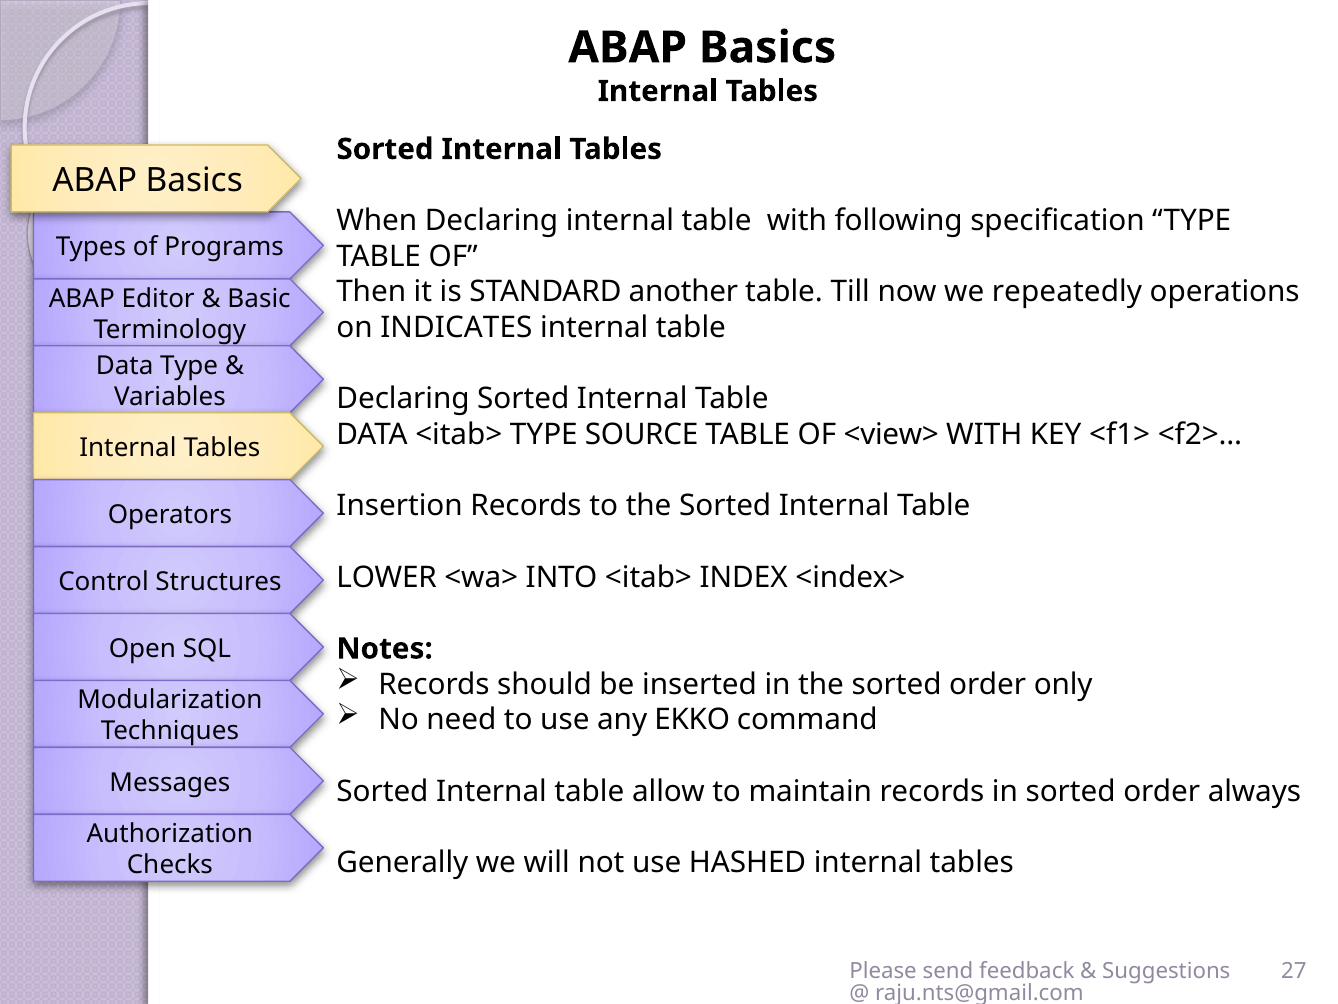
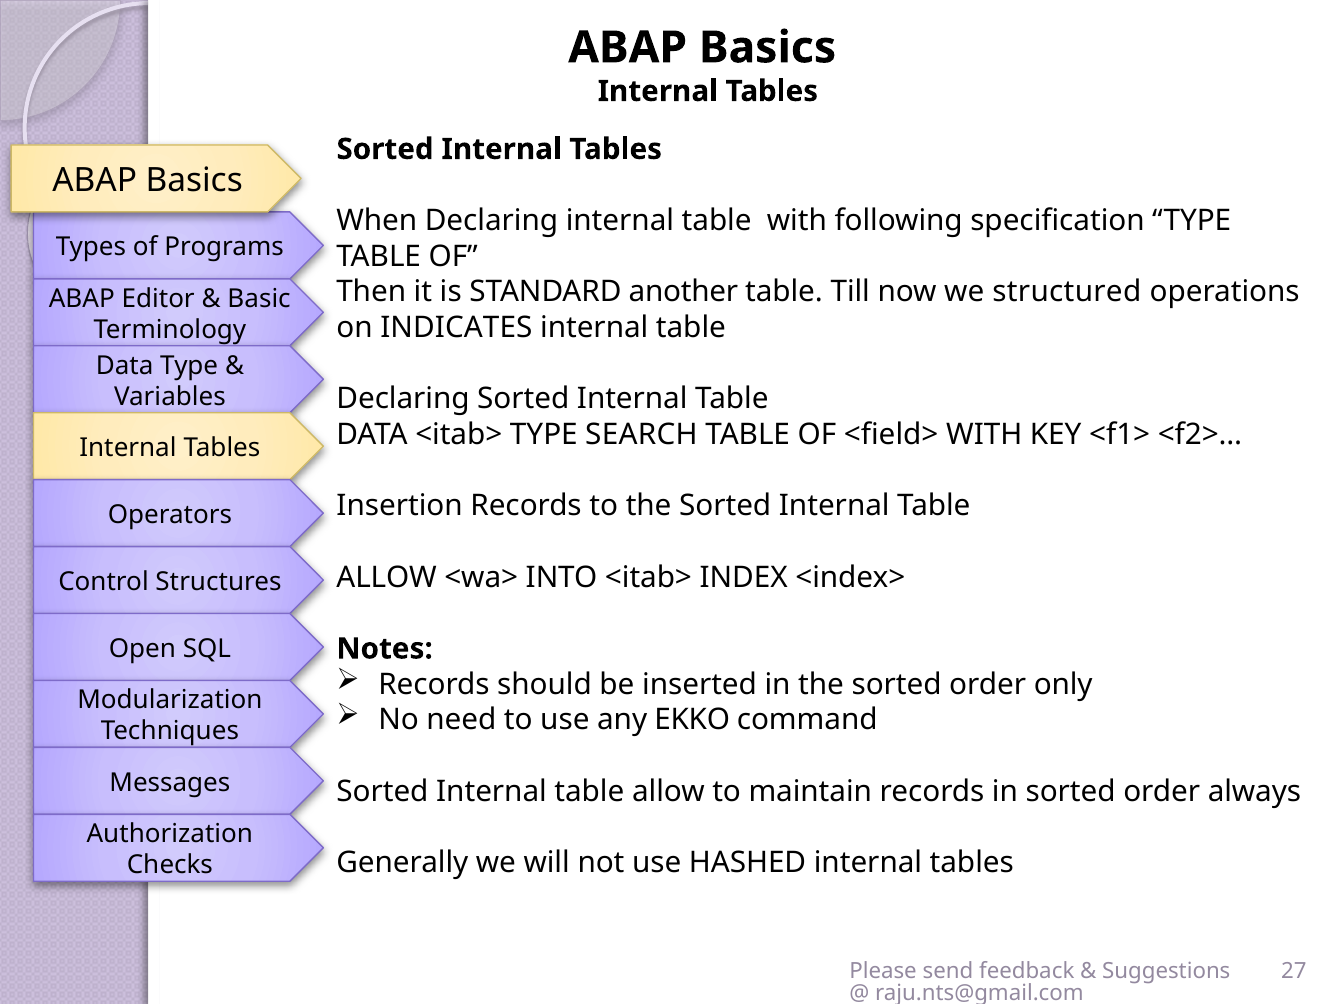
repeatedly: repeatedly -> structured
SOURCE: SOURCE -> SEARCH
<view>: <view> -> <field>
LOWER at (387, 577): LOWER -> ALLOW
